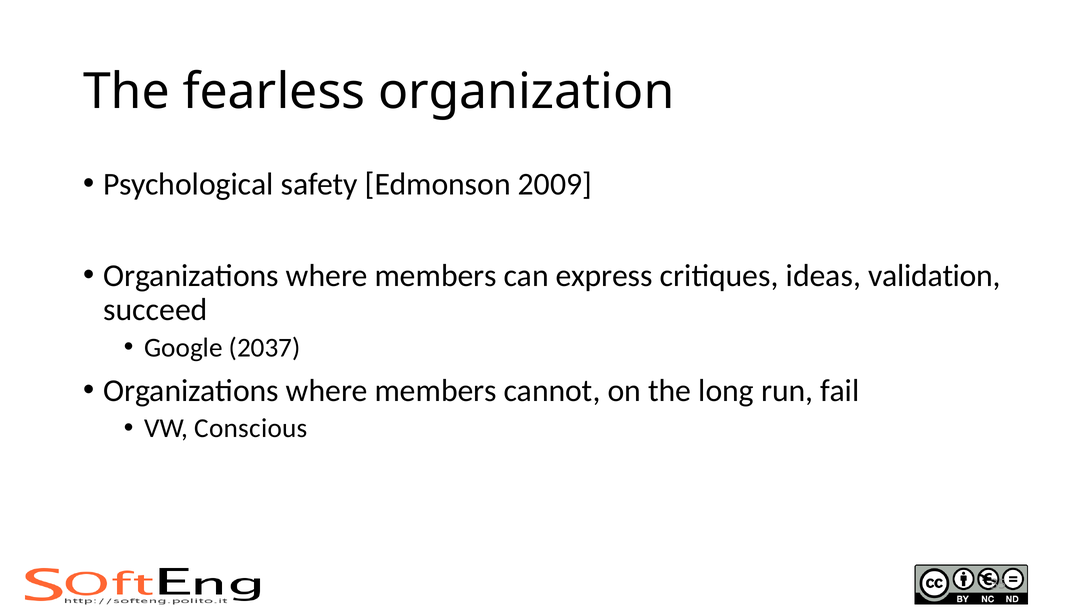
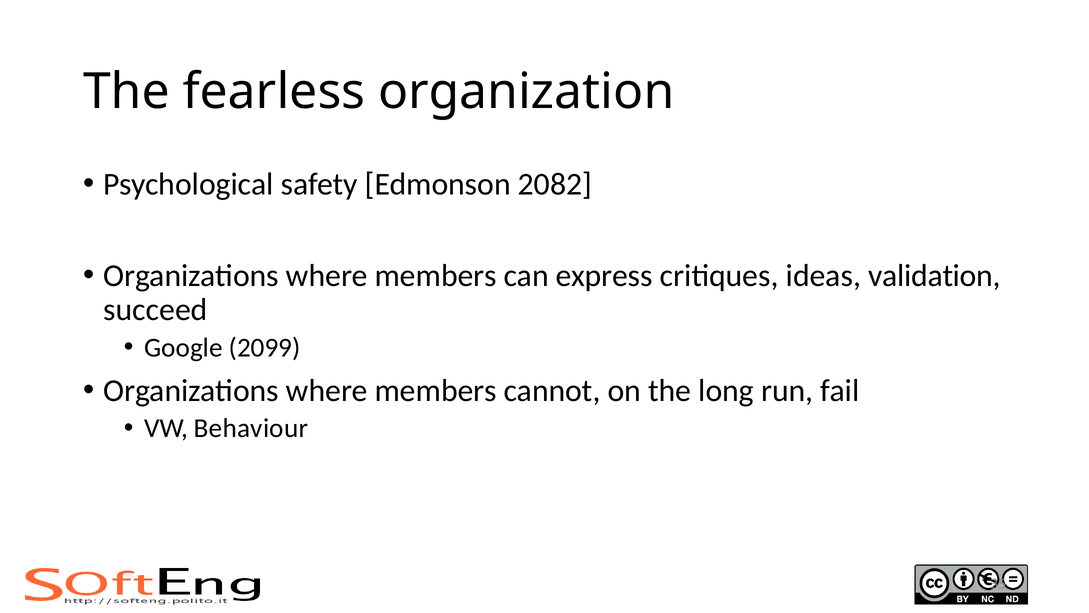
2009: 2009 -> 2082
2037: 2037 -> 2099
Conscious: Conscious -> Behaviour
